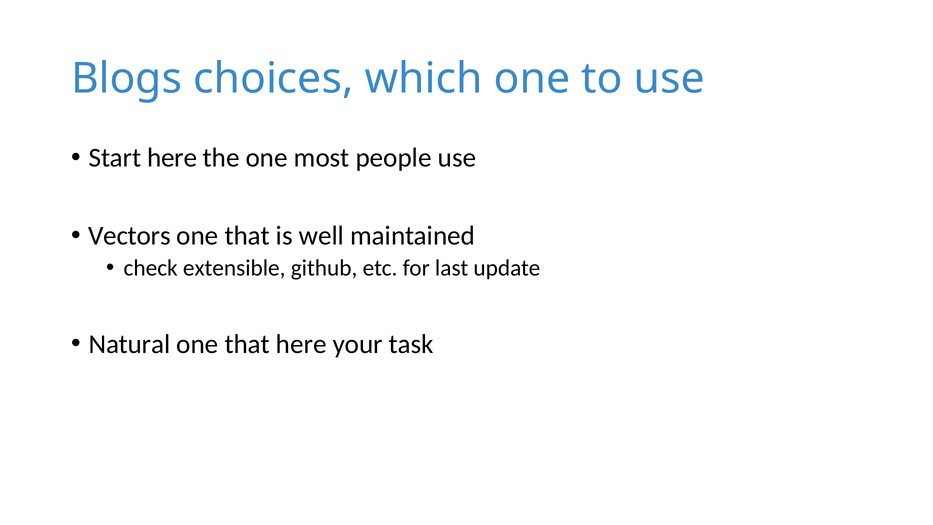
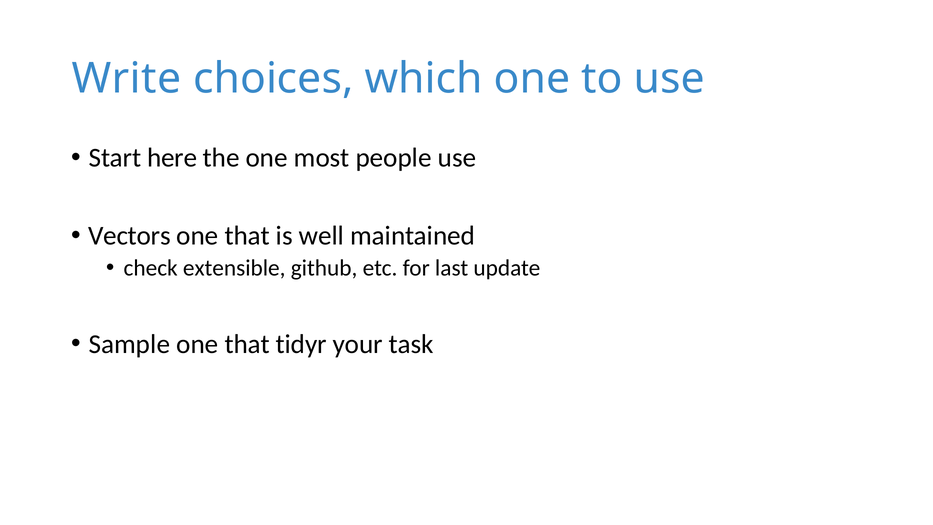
Blogs: Blogs -> Write
Natural: Natural -> Sample
that here: here -> tidyr
